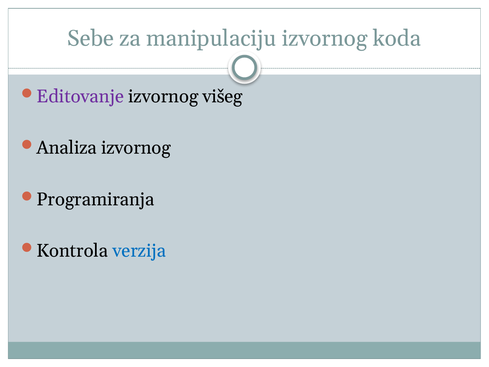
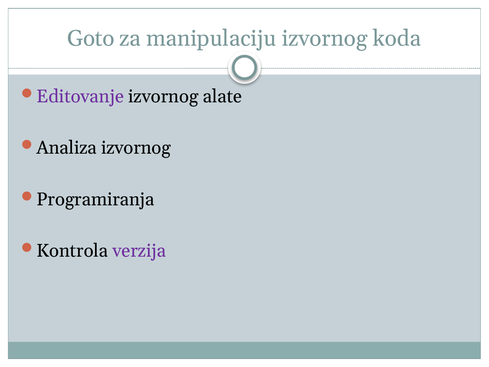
Sebe: Sebe -> Goto
višeg: višeg -> alate
verzija colour: blue -> purple
